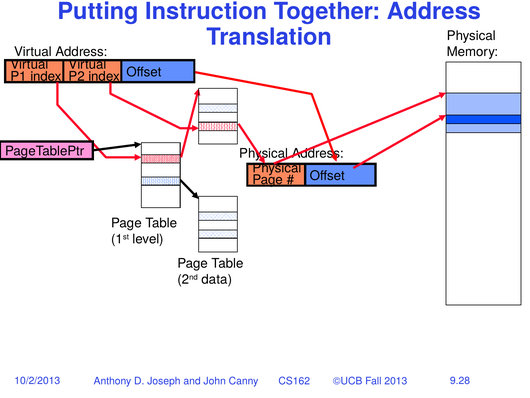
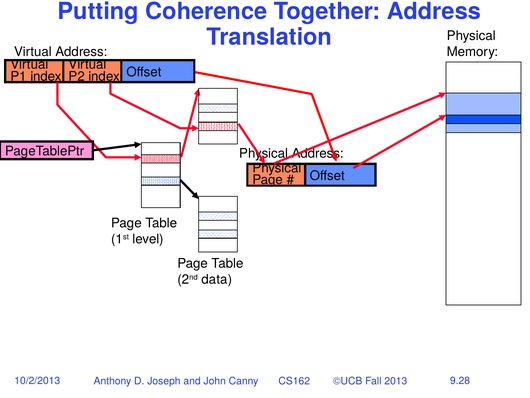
Instruction: Instruction -> Coherence
